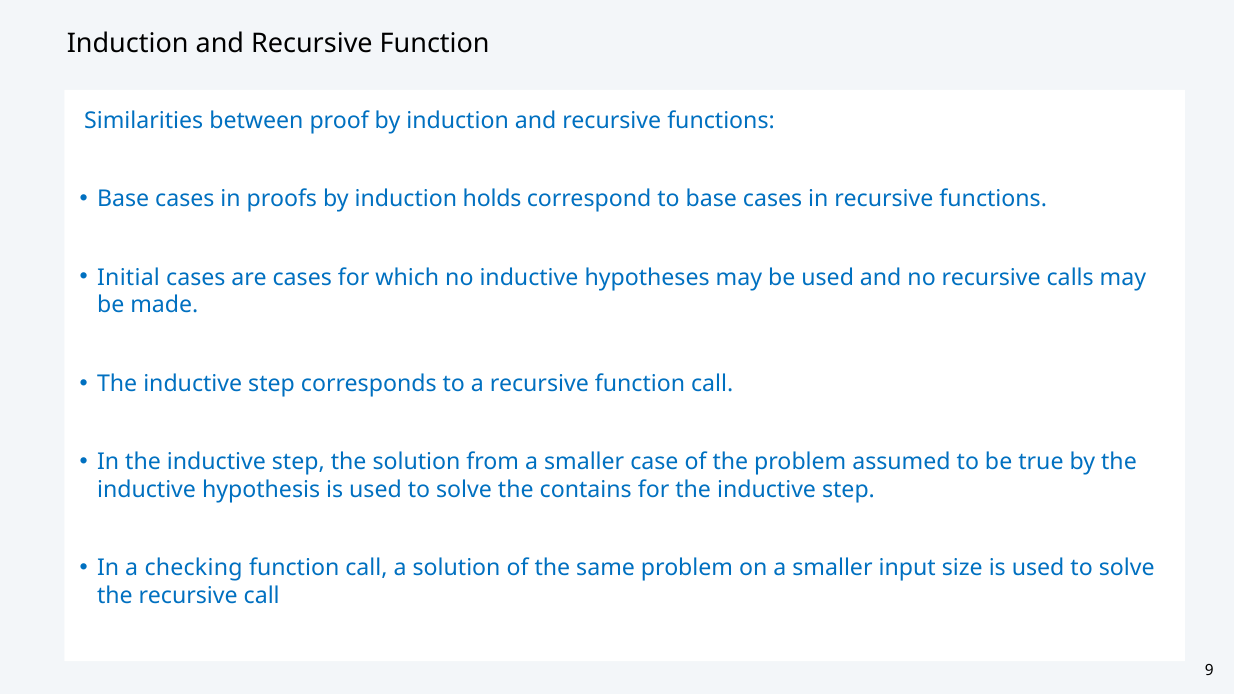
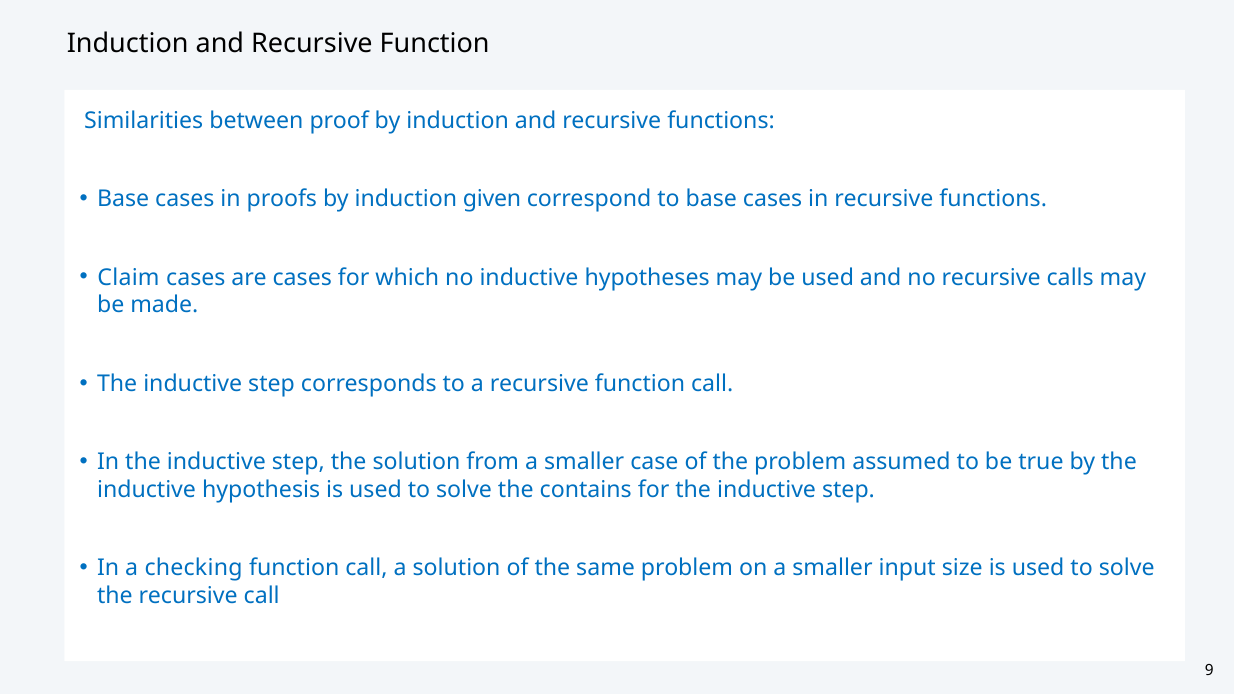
holds: holds -> given
Initial: Initial -> Claim
